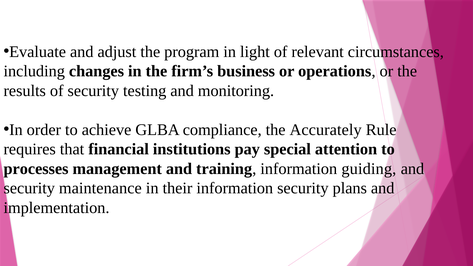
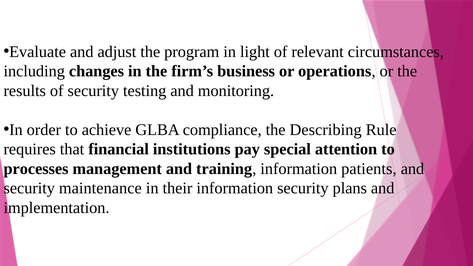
Accurately: Accurately -> Describing
guiding: guiding -> patients
